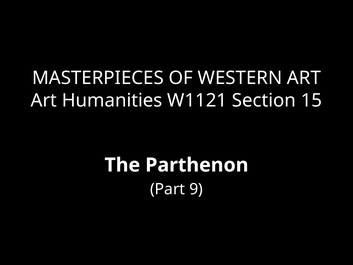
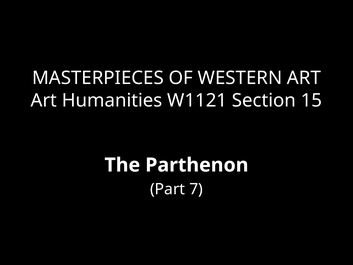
9: 9 -> 7
